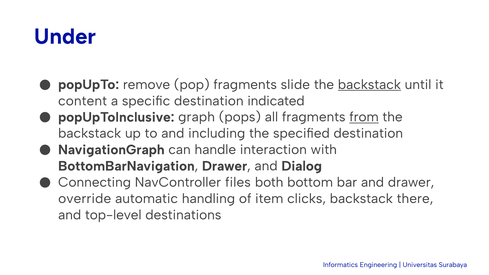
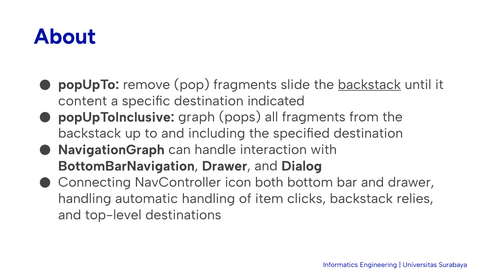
Under: Under -> About
from underline: present -> none
files: files -> icon
override at (85, 199): override -> handling
there: there -> relies
